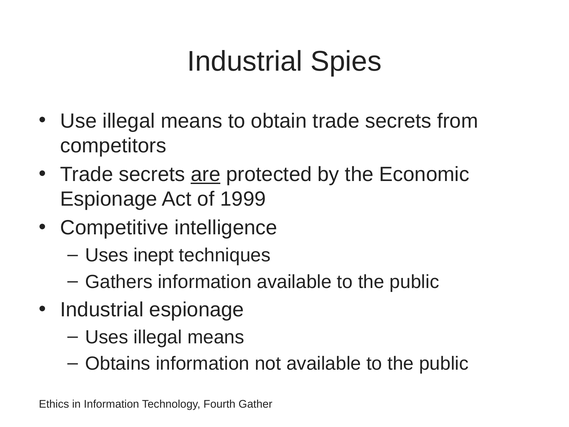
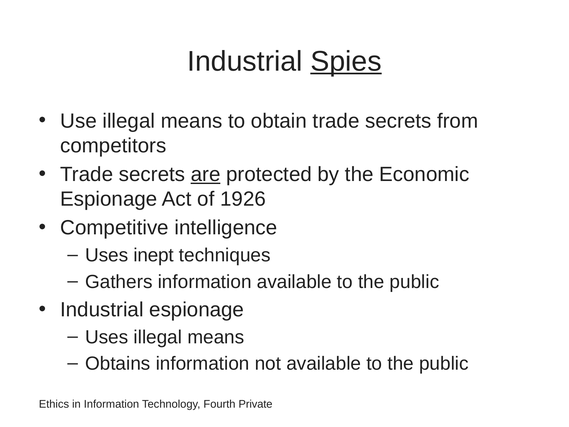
Spies underline: none -> present
1999: 1999 -> 1926
Gather: Gather -> Private
